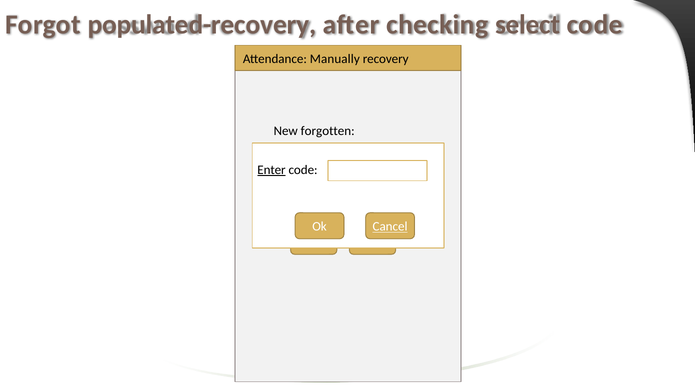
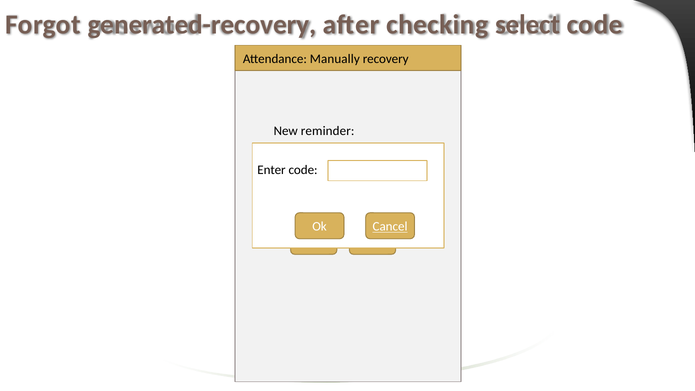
populated-recovery: populated-recovery -> generated-recovery
forgotten: forgotten -> reminder
Enter underline: present -> none
